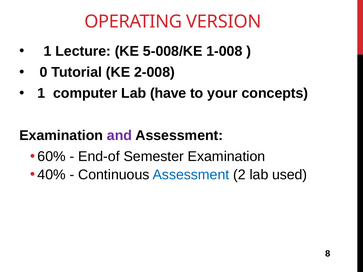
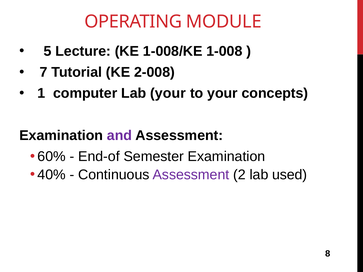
VERSION: VERSION -> MODULE
1 at (48, 51): 1 -> 5
5-008/KE: 5-008/KE -> 1-008/KE
0: 0 -> 7
Lab have: have -> your
Assessment at (191, 175) colour: blue -> purple
